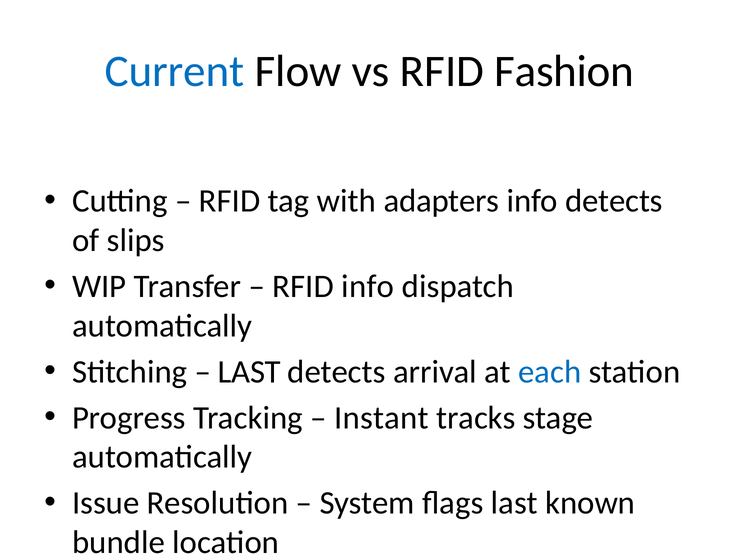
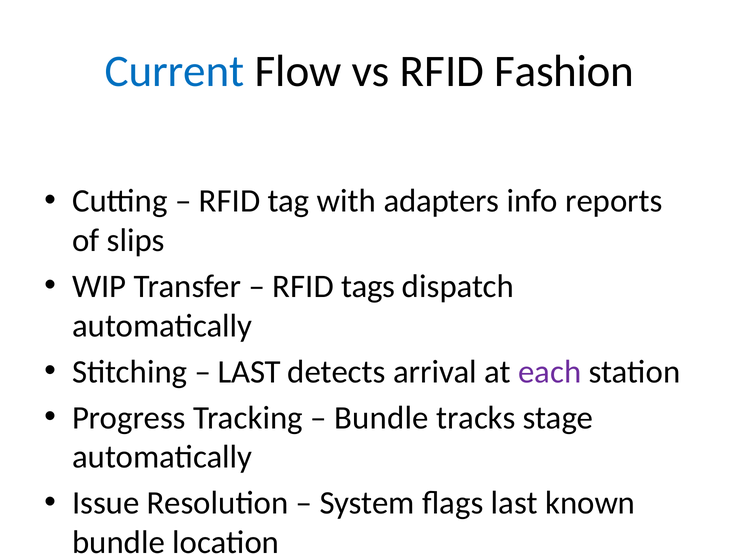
info detects: detects -> reports
RFID info: info -> tags
each colour: blue -> purple
Instant at (381, 418): Instant -> Bundle
